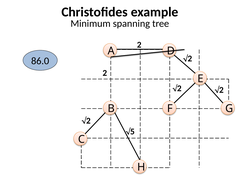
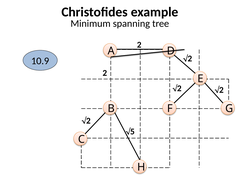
86.0: 86.0 -> 10.9
